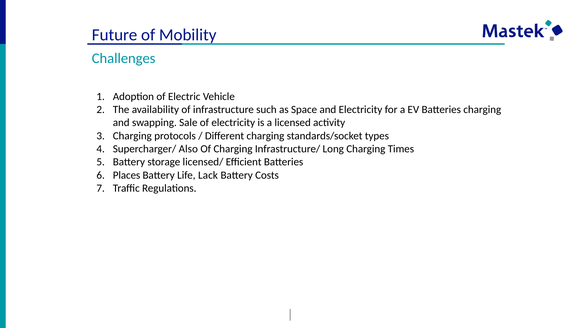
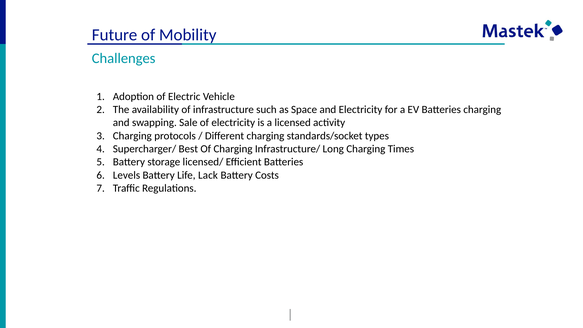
Also: Also -> Best
Places: Places -> Levels
